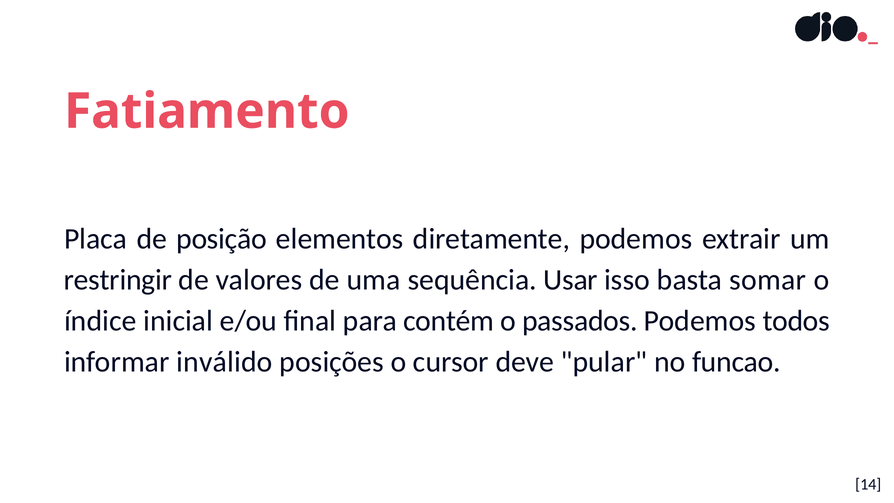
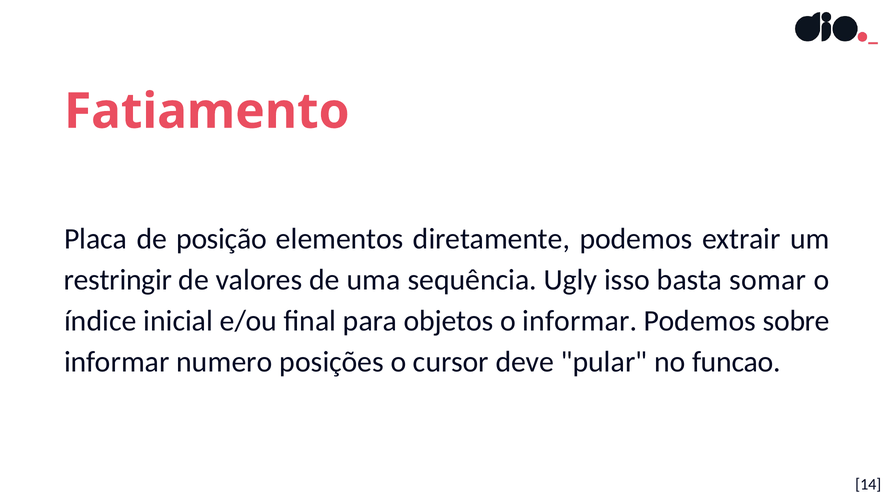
Usar: Usar -> Ugly
contém: contém -> objetos
o passados: passados -> informar
todos: todos -> sobre
inválido: inválido -> numero
